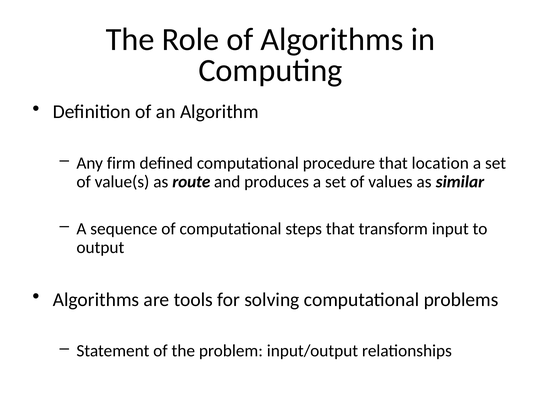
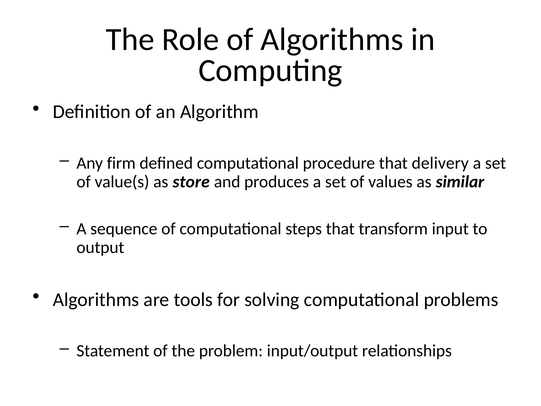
location: location -> delivery
route: route -> store
